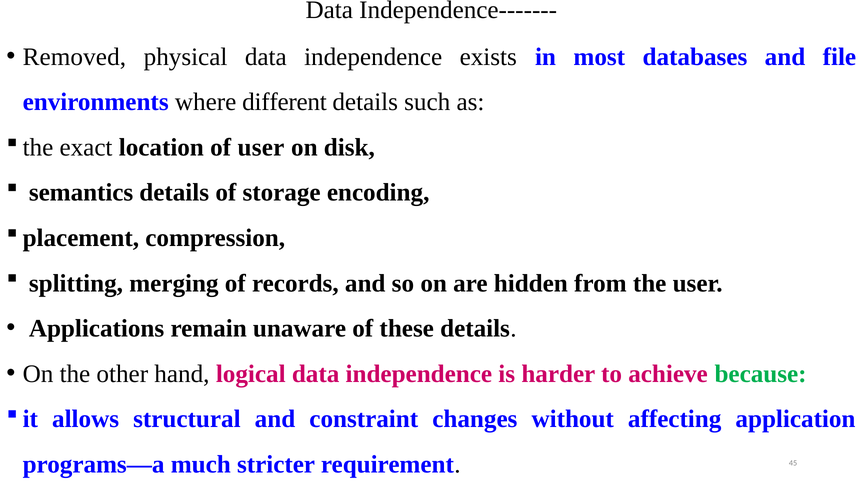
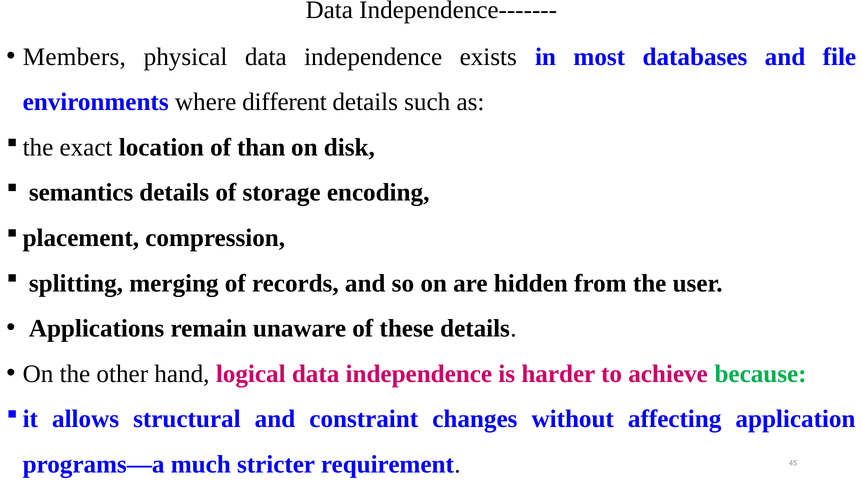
Removed: Removed -> Members
of user: user -> than
